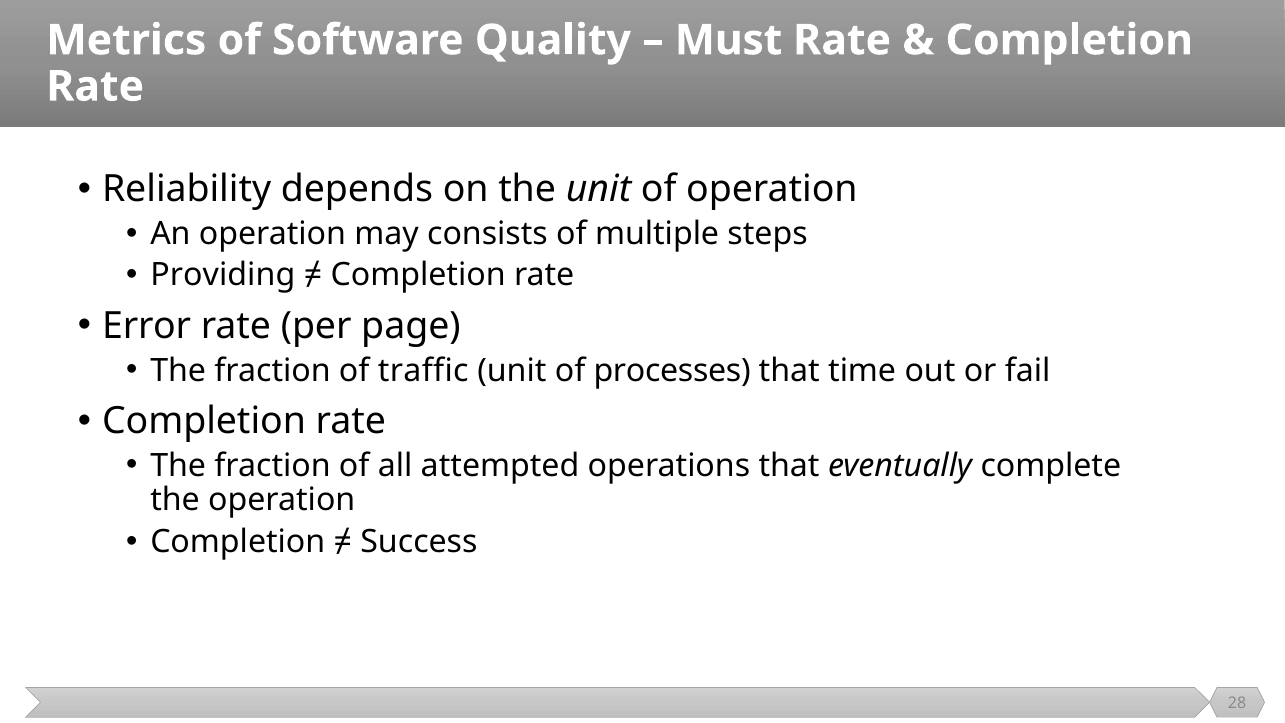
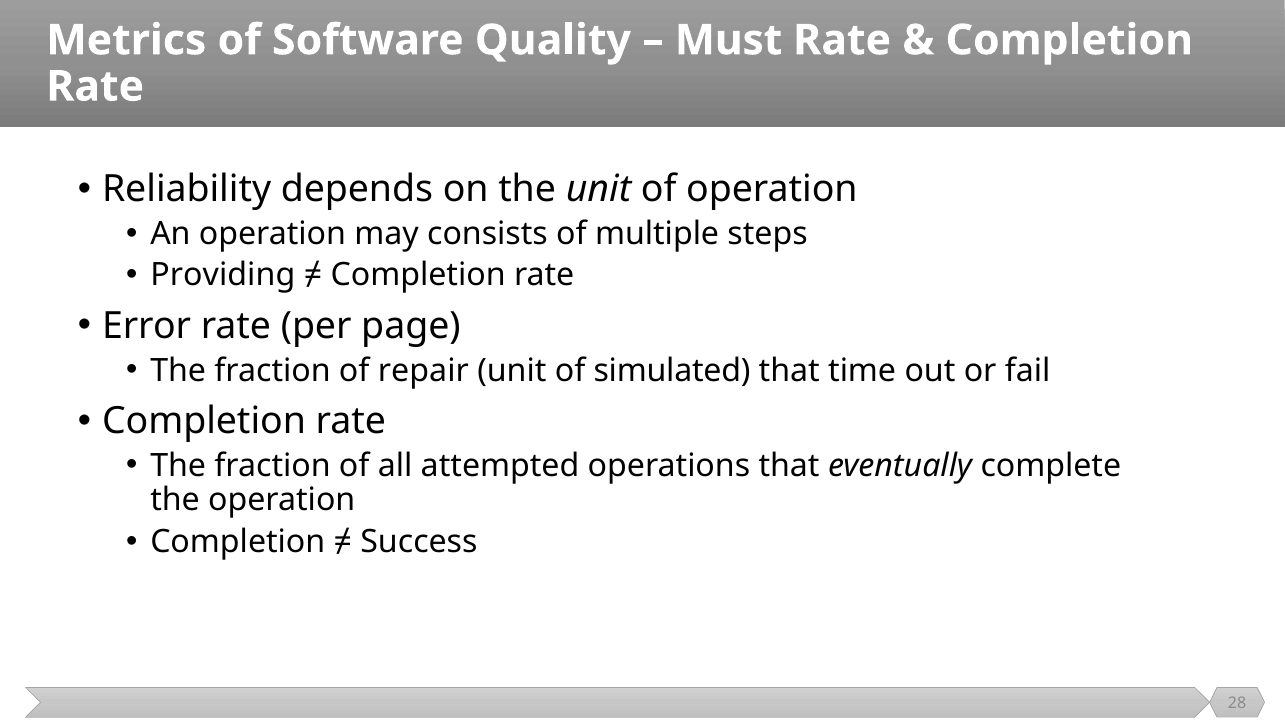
traffic: traffic -> repair
processes: processes -> simulated
